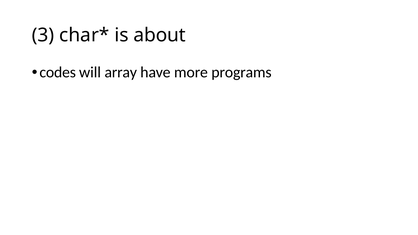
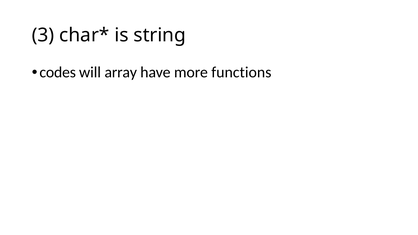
about: about -> string
programs: programs -> functions
